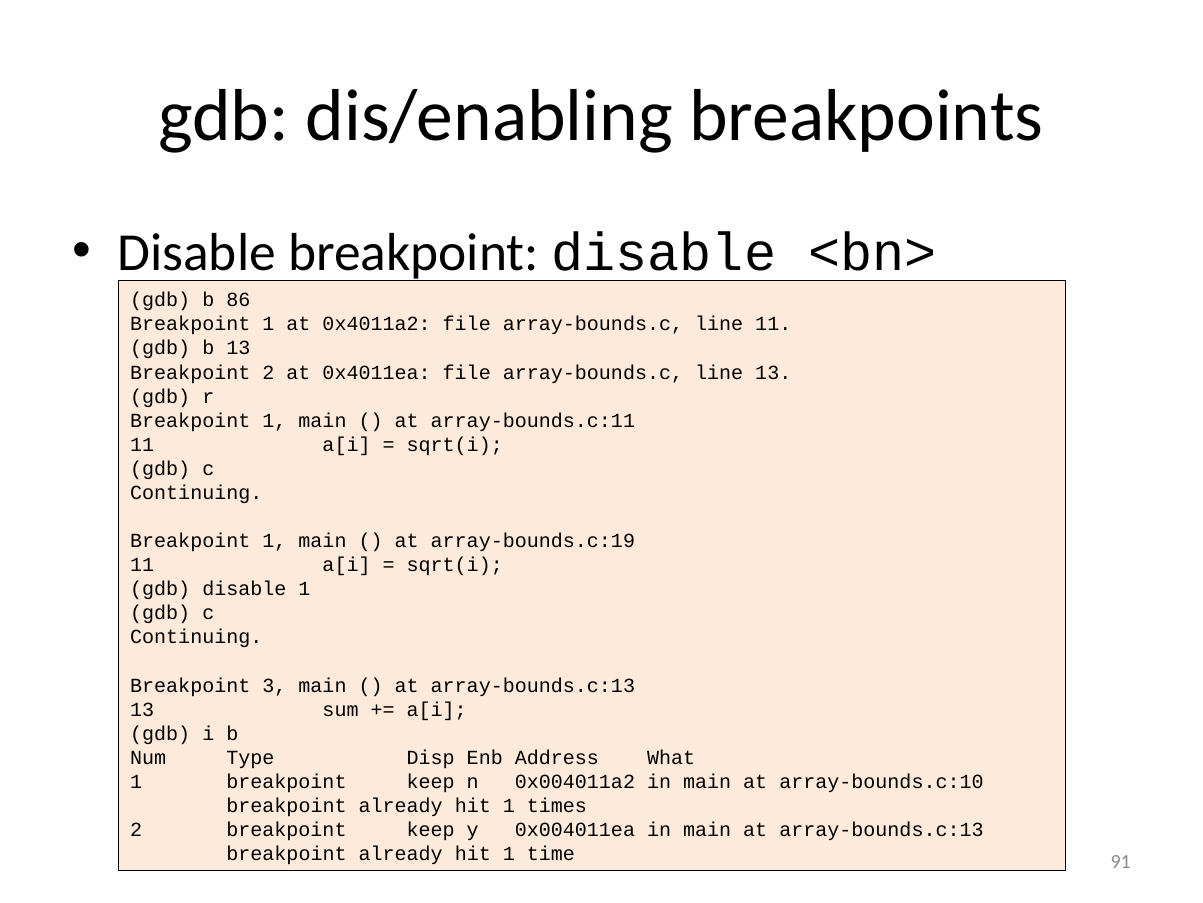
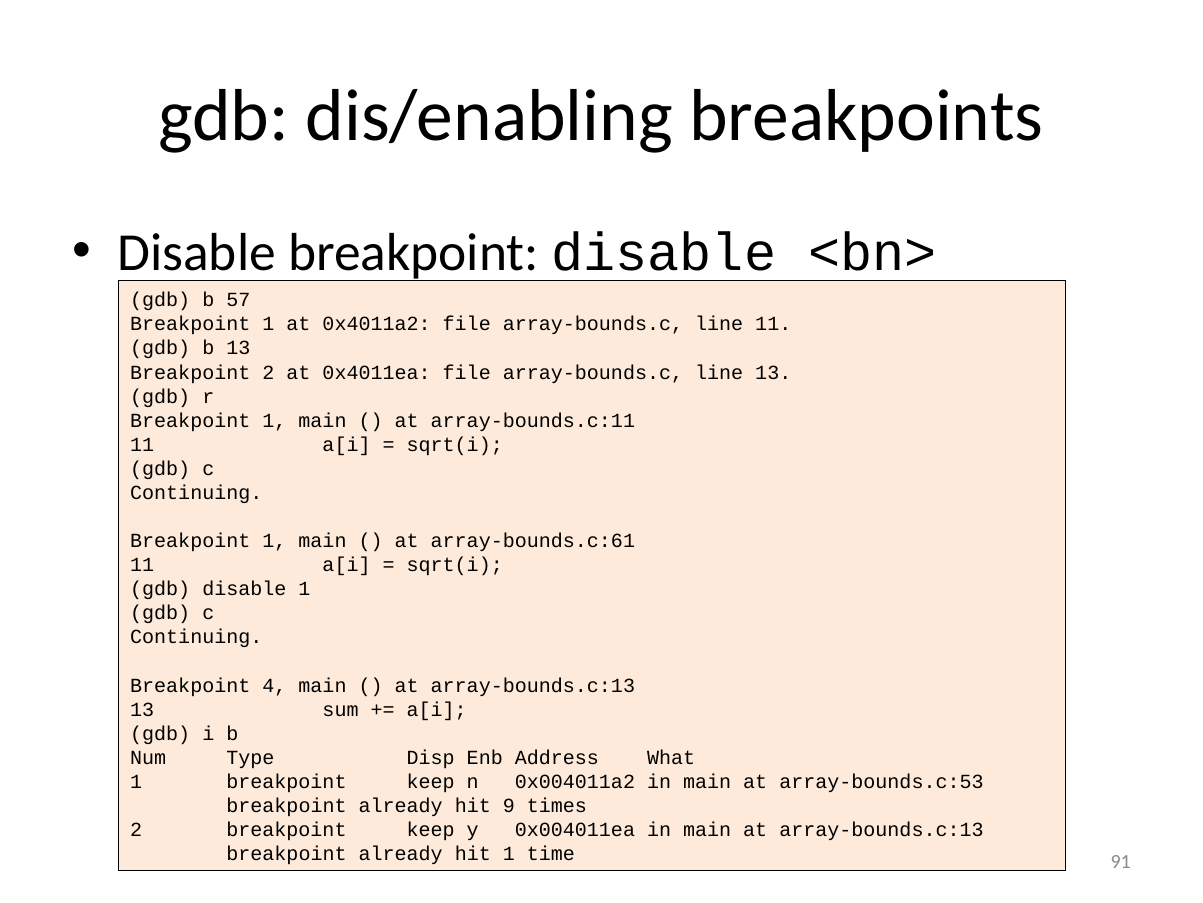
86: 86 -> 57
array-bounds.c:19: array-bounds.c:19 -> array-bounds.c:61
3: 3 -> 4
array-bounds.c:10: array-bounds.c:10 -> array-bounds.c:53
1 at (509, 805): 1 -> 9
